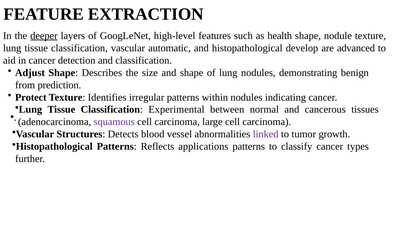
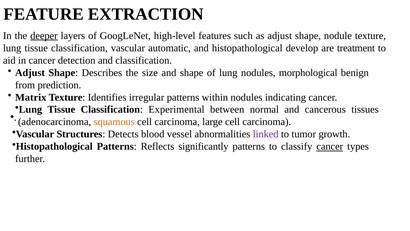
as health: health -> adjust
advanced: advanced -> treatment
demonstrating: demonstrating -> morphological
Protect: Protect -> Matrix
squamous colour: purple -> orange
applications: applications -> significantly
cancer at (330, 146) underline: none -> present
